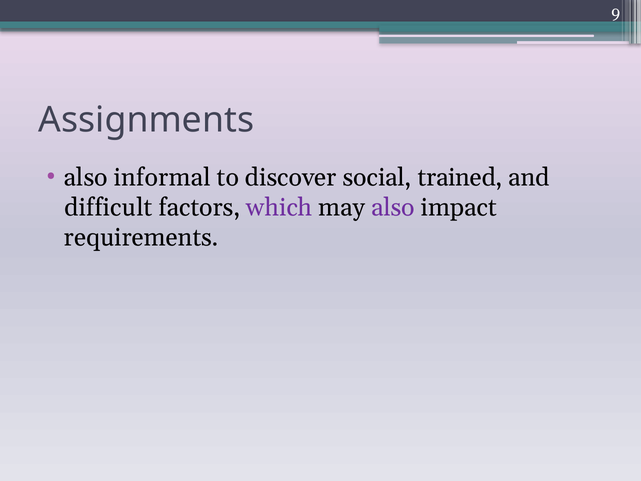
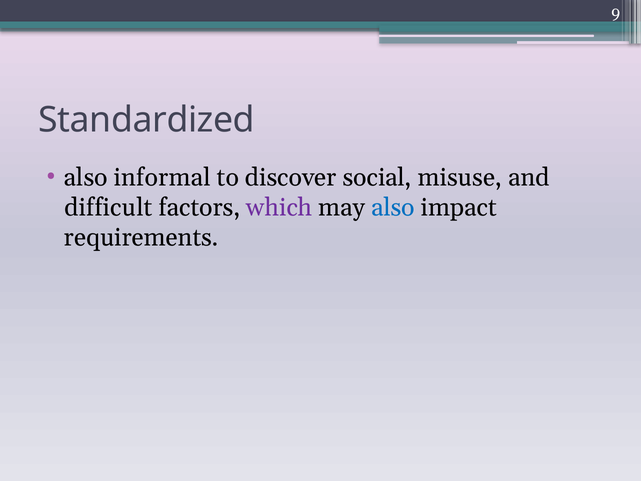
Assignments: Assignments -> Standardized
trained: trained -> misuse
also at (393, 207) colour: purple -> blue
